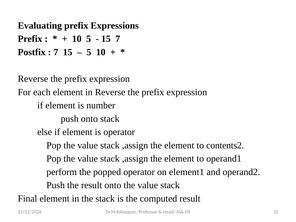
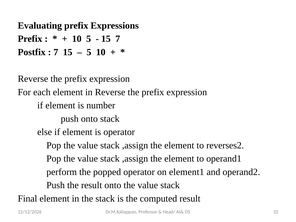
contents2: contents2 -> reverses2
